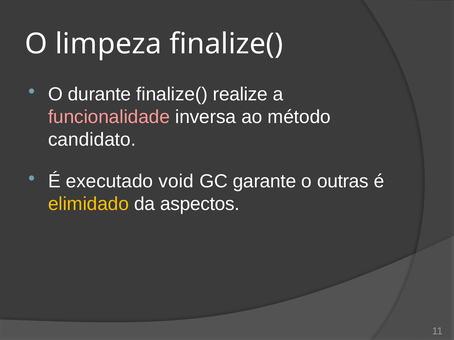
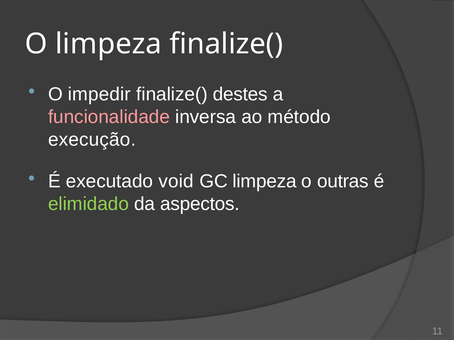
durante: durante -> impedir
realize: realize -> destes
candidato: candidato -> execução
GC garante: garante -> limpeza
elimidado colour: yellow -> light green
